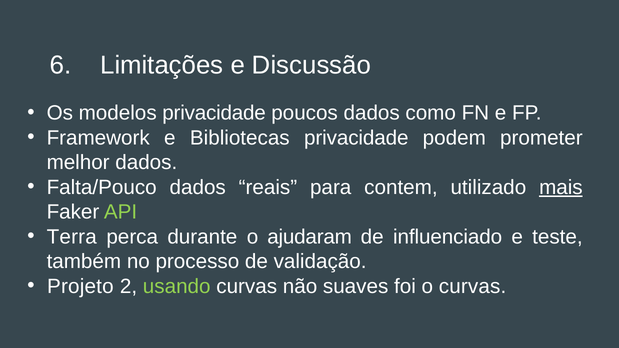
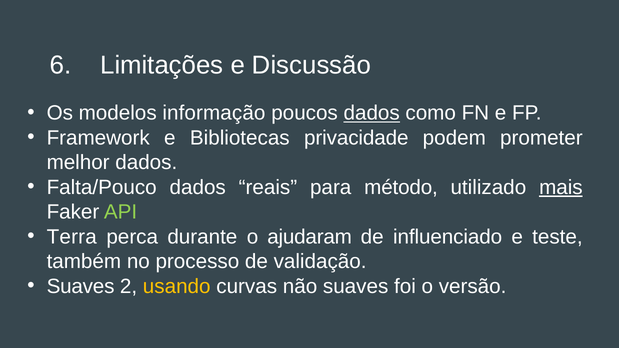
modelos privacidade: privacidade -> informação
dados at (372, 113) underline: none -> present
contem: contem -> método
Projeto at (80, 286): Projeto -> Suaves
usando colour: light green -> yellow
o curvas: curvas -> versão
